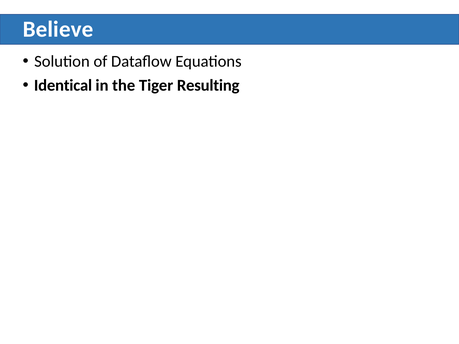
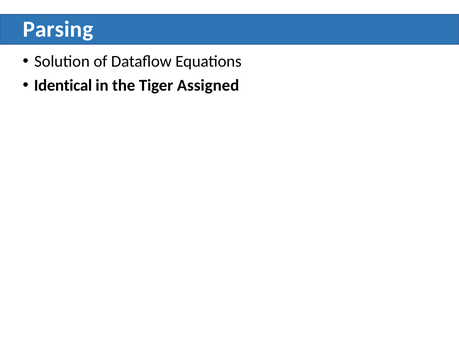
Believe: Believe -> Parsing
Resulting: Resulting -> Assigned
